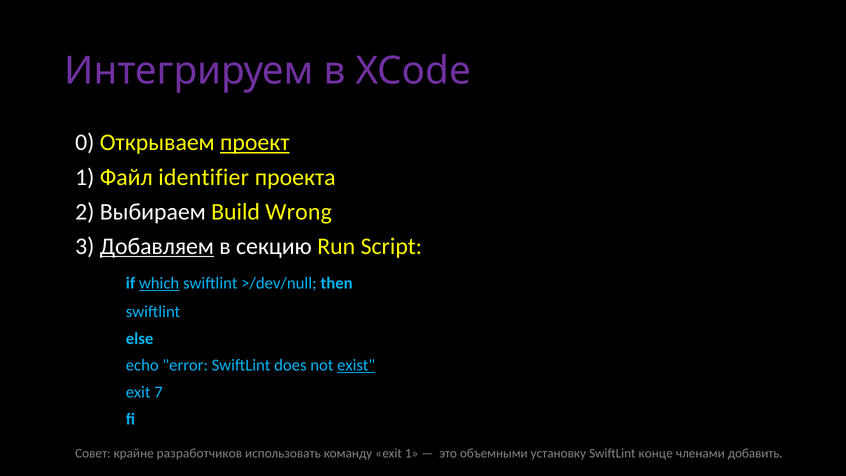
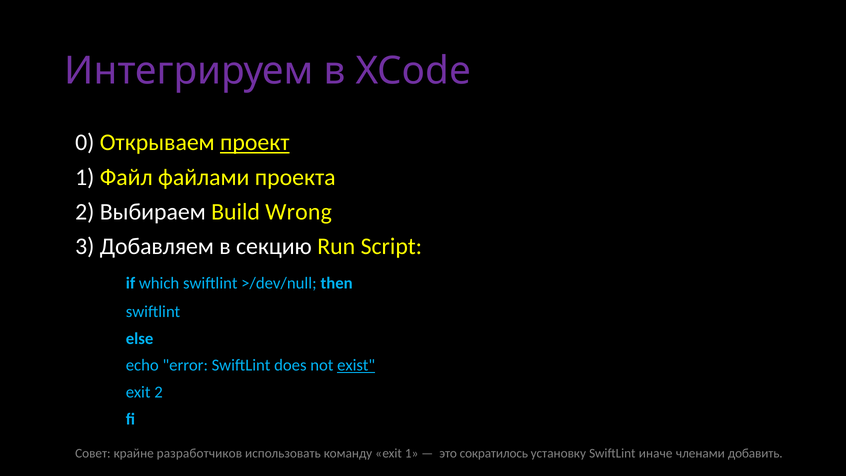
identifier: identifier -> файлами
Добавляем underline: present -> none
which underline: present -> none
exit 7: 7 -> 2
объемными: объемными -> сократилось
конце: конце -> иначе
